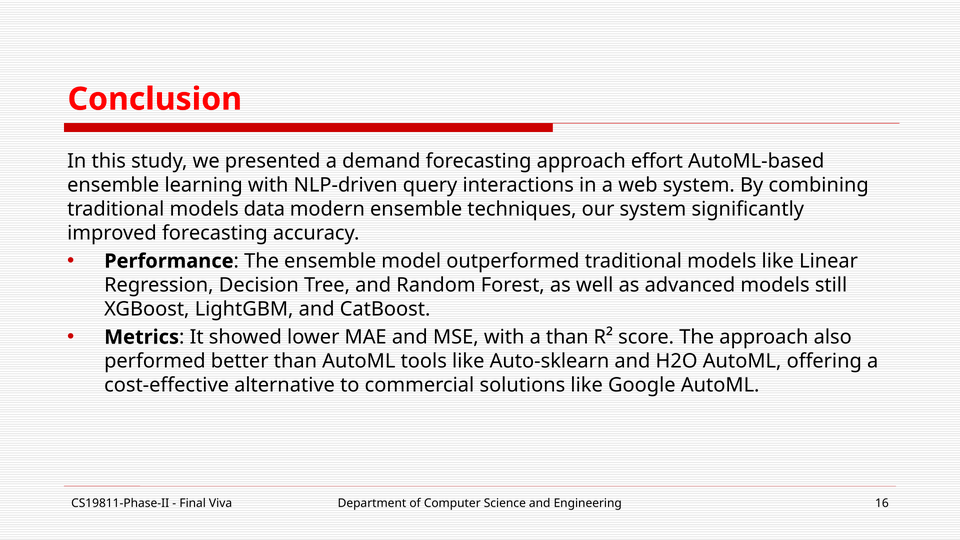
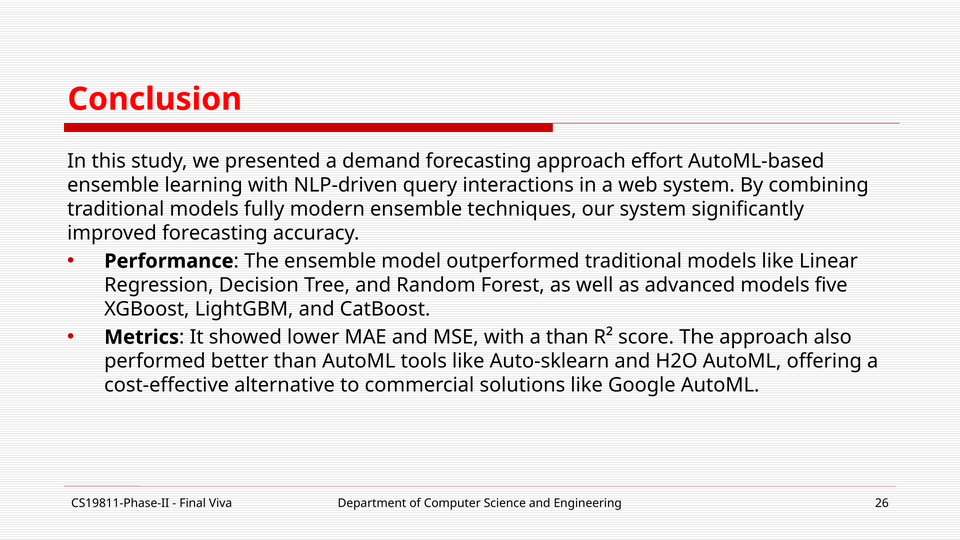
data: data -> fully
still: still -> five
16: 16 -> 26
